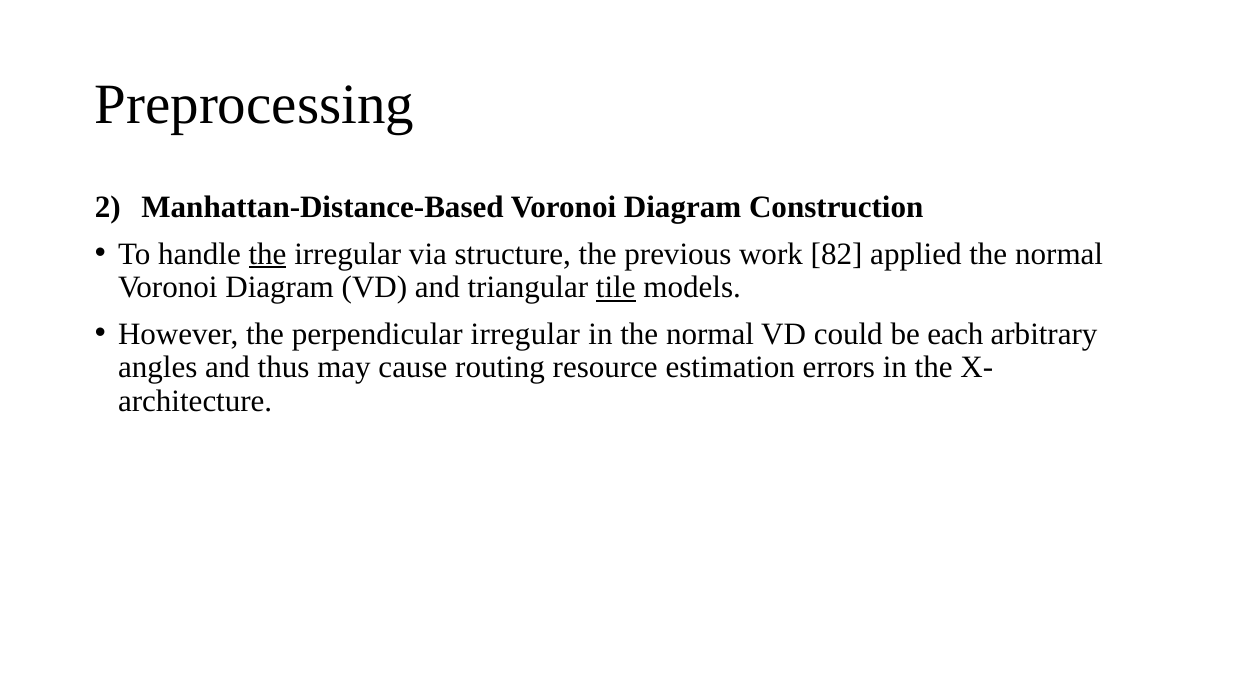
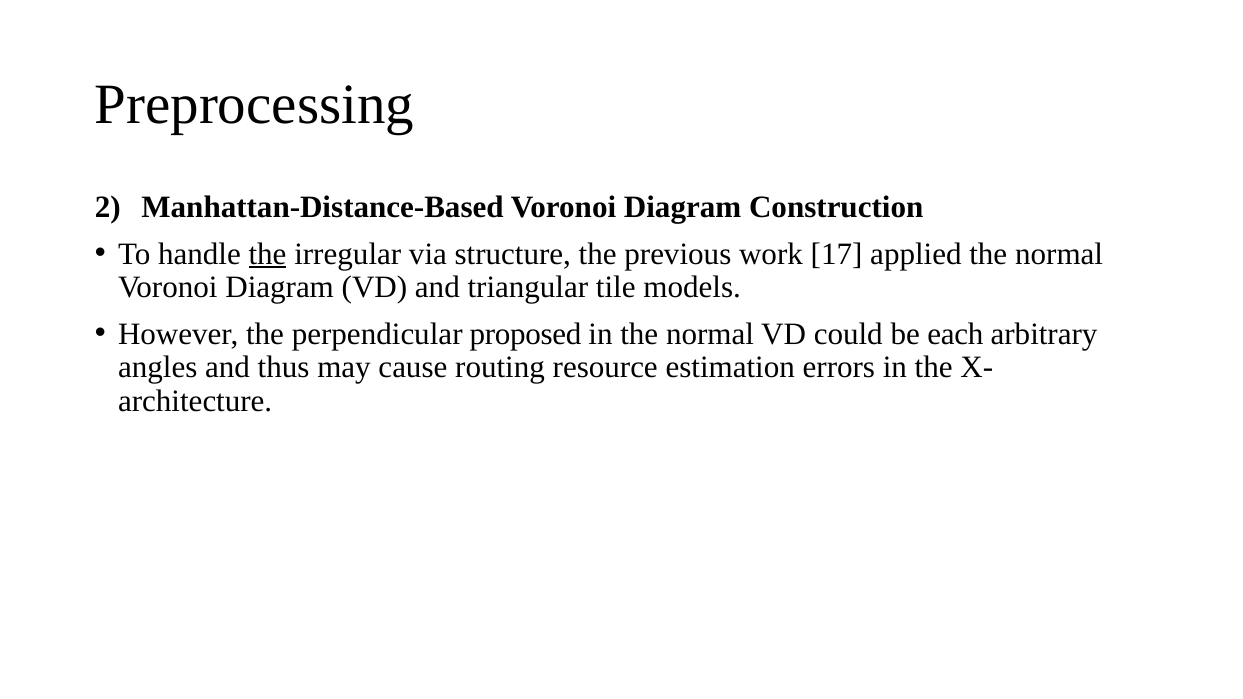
82: 82 -> 17
tile underline: present -> none
perpendicular irregular: irregular -> proposed
